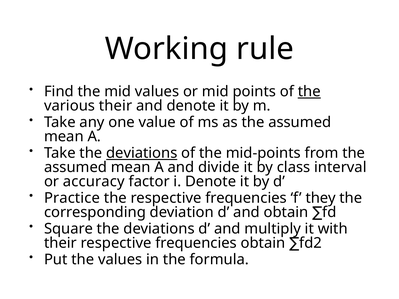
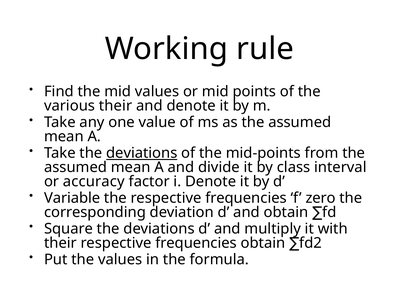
the at (309, 92) underline: present -> none
Practice: Practice -> Variable
they: they -> zero
